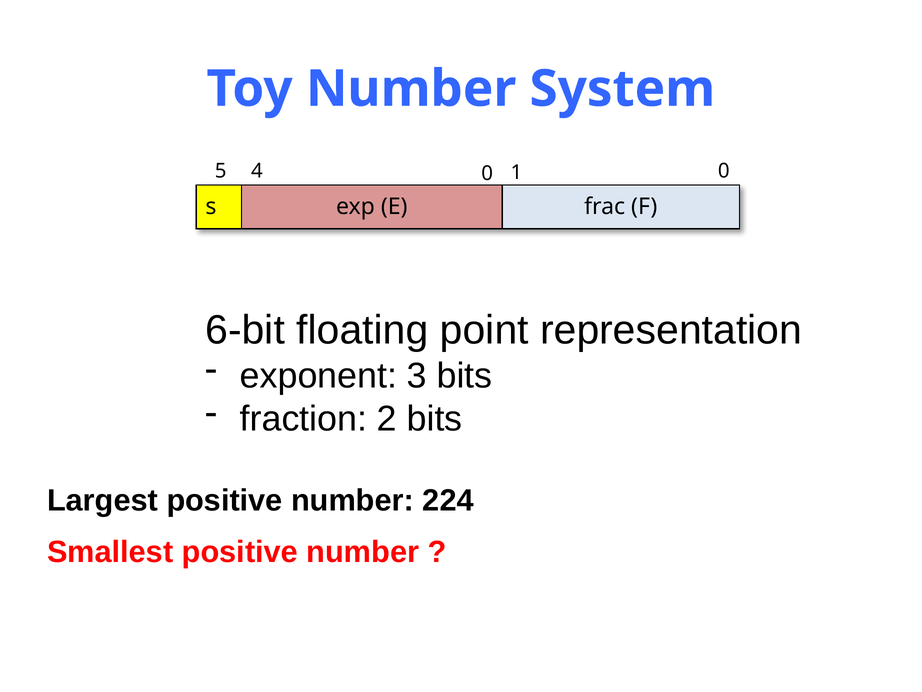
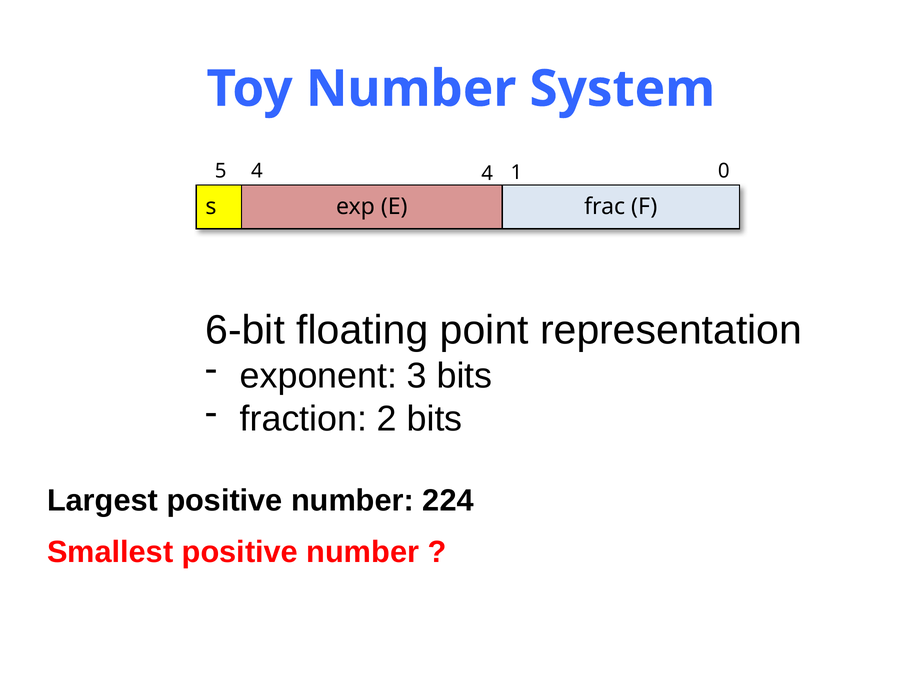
4 0: 0 -> 4
